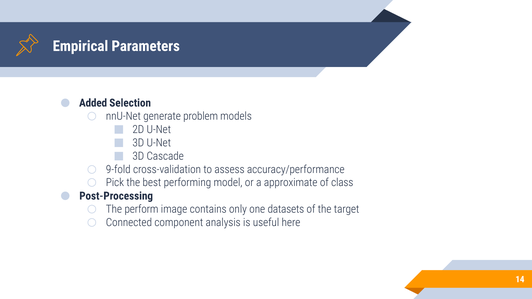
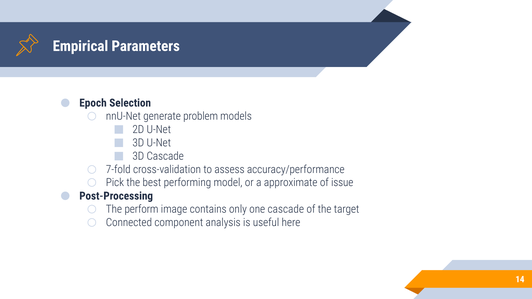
Added: Added -> Epoch
9-fold: 9-fold -> 7-fold
class: class -> issue
one datasets: datasets -> cascade
